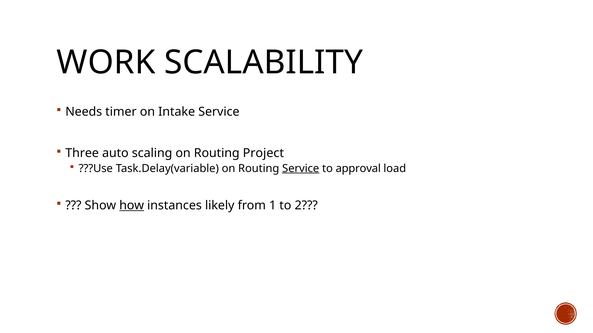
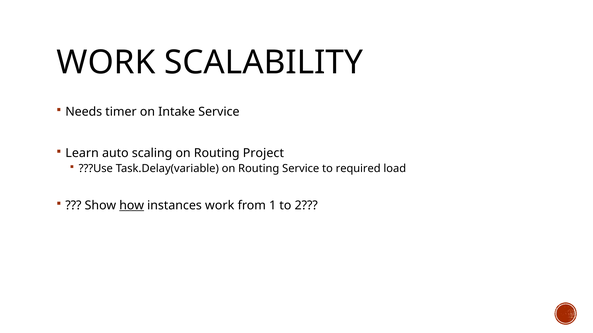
Three: Three -> Learn
Service at (301, 169) underline: present -> none
approval: approval -> required
instances likely: likely -> work
